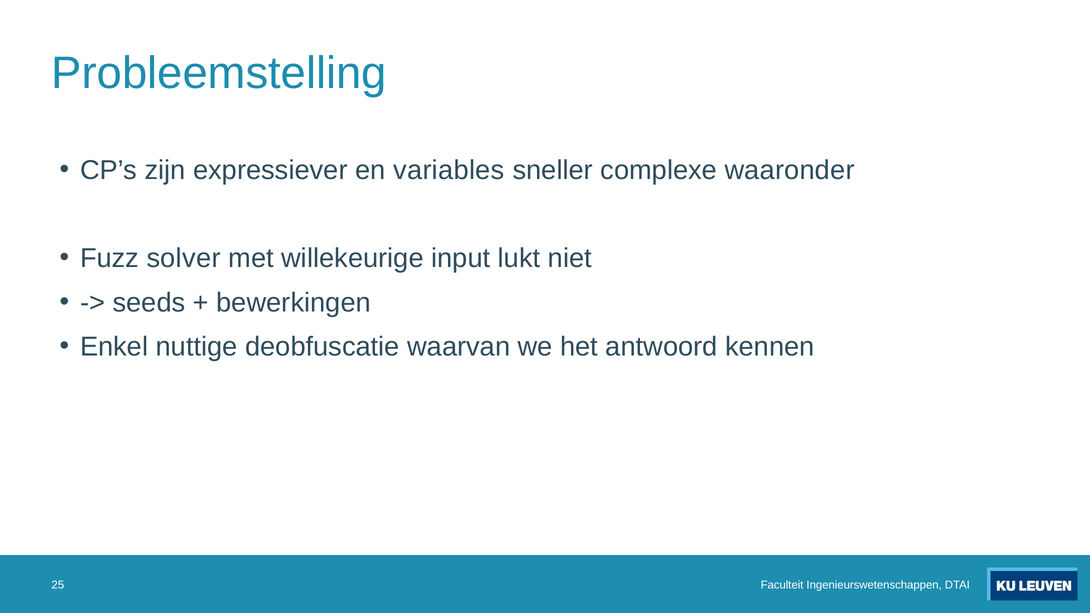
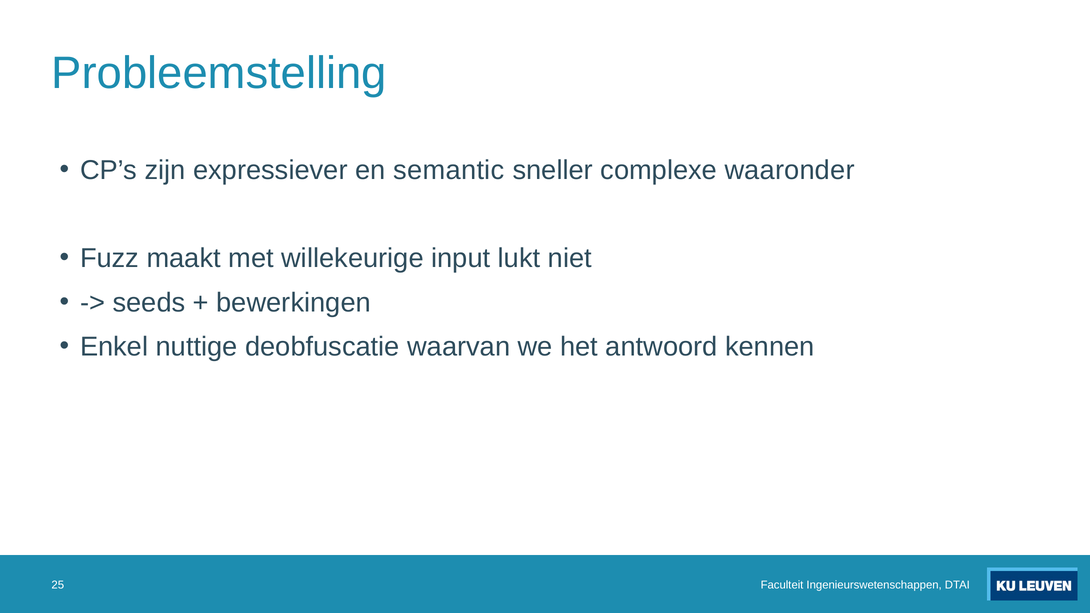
variables: variables -> semantic
solver: solver -> maakt
